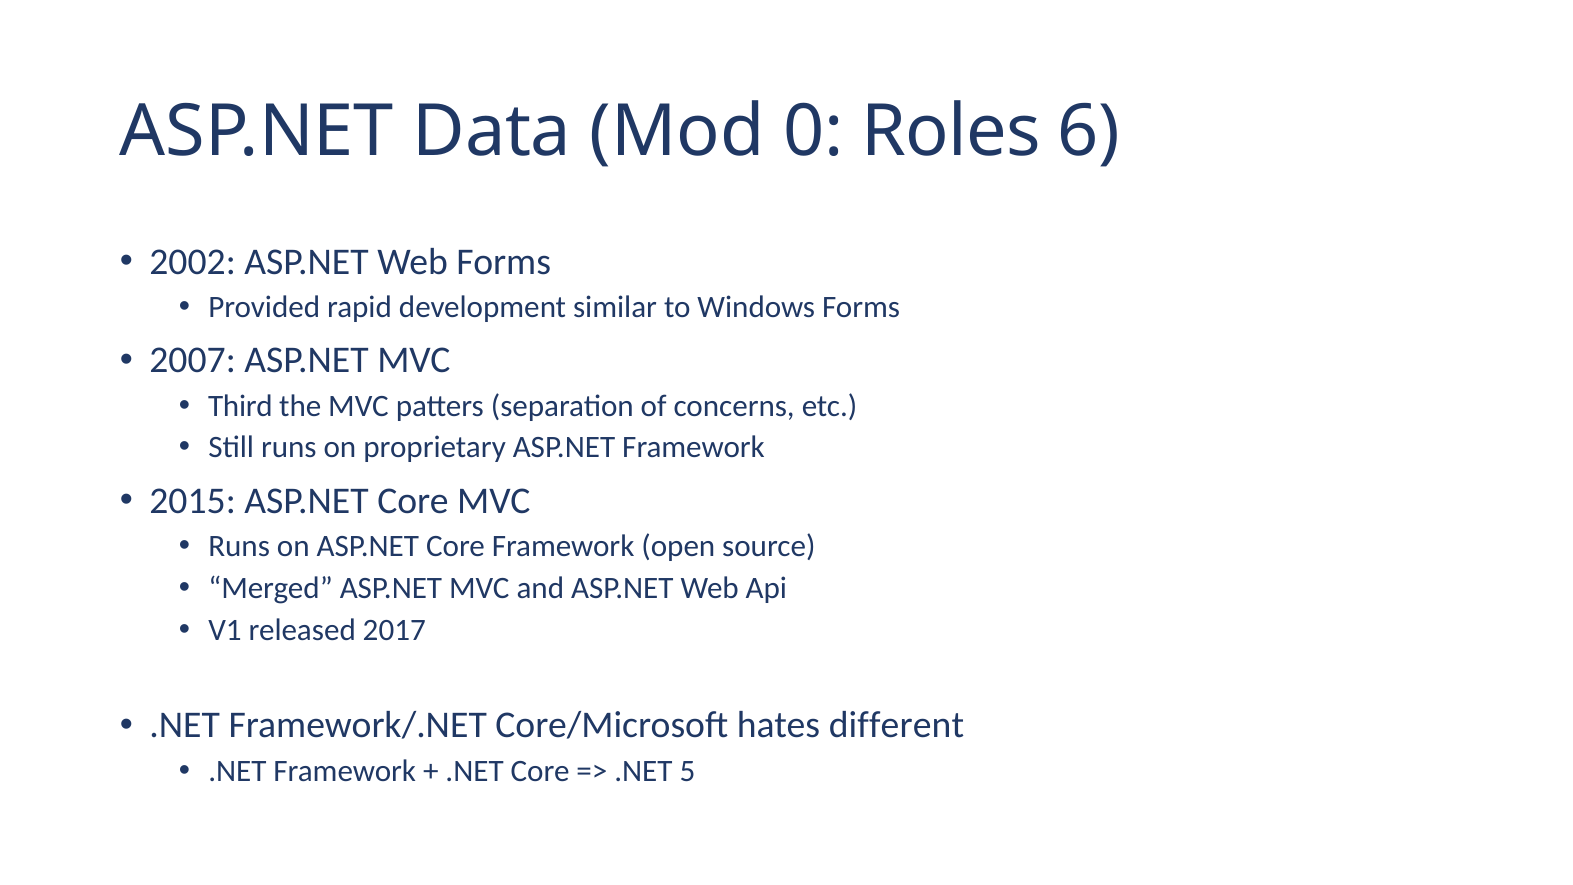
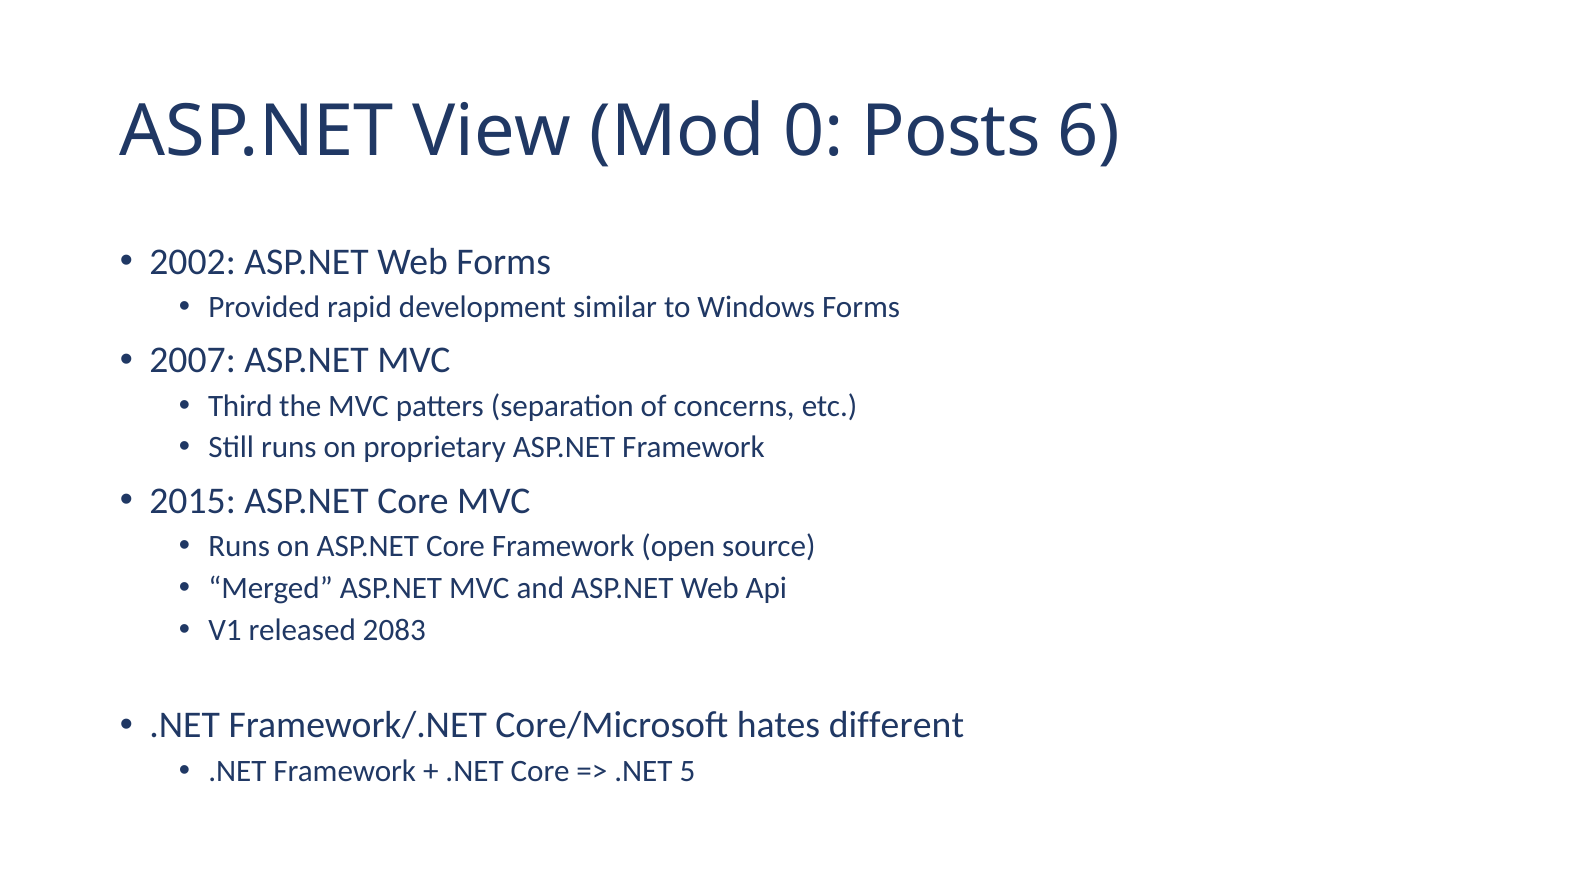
Data: Data -> View
Roles: Roles -> Posts
2017: 2017 -> 2083
